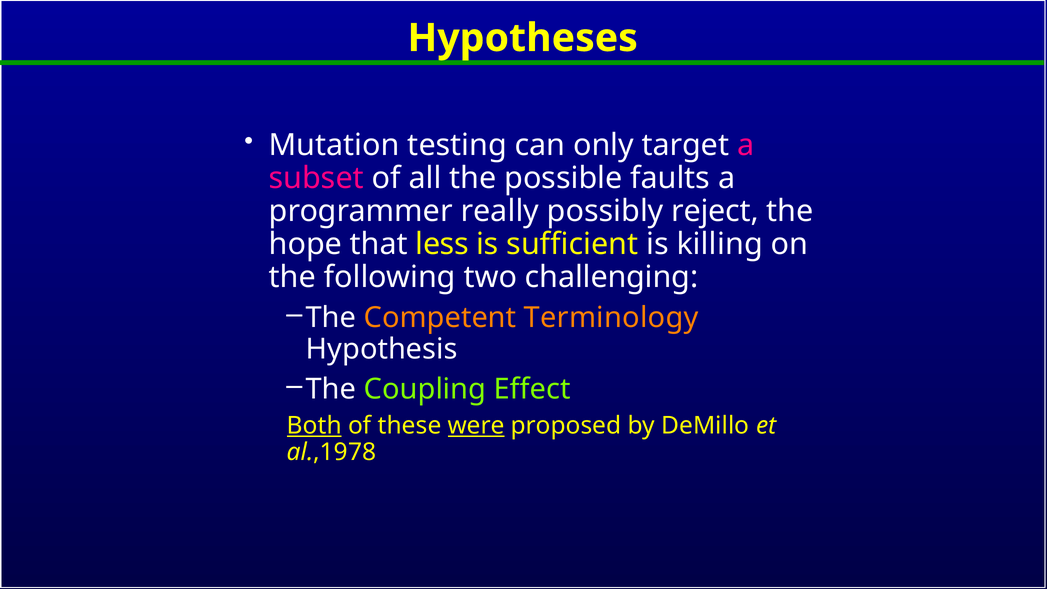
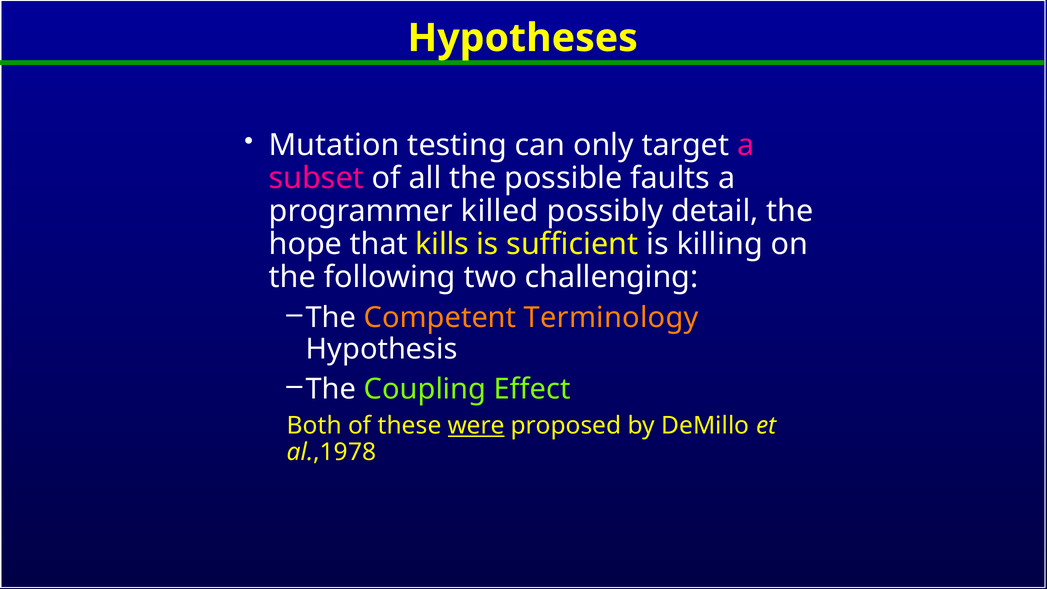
really: really -> killed
reject: reject -> detail
less: less -> kills
Both underline: present -> none
